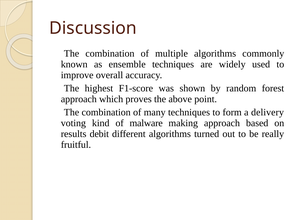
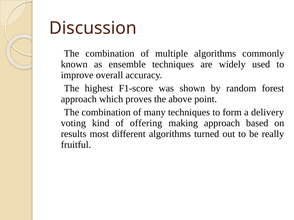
malware: malware -> offering
debit: debit -> most
